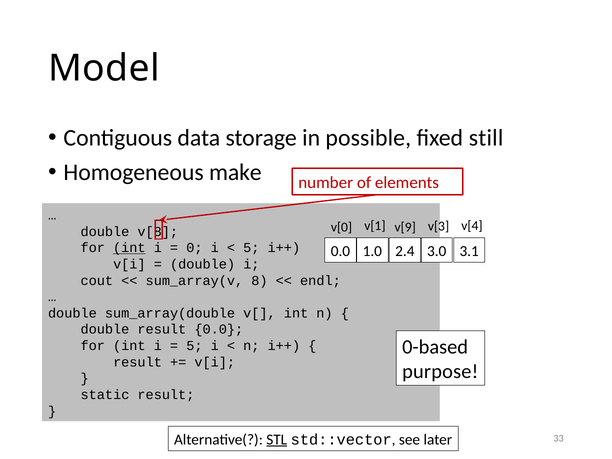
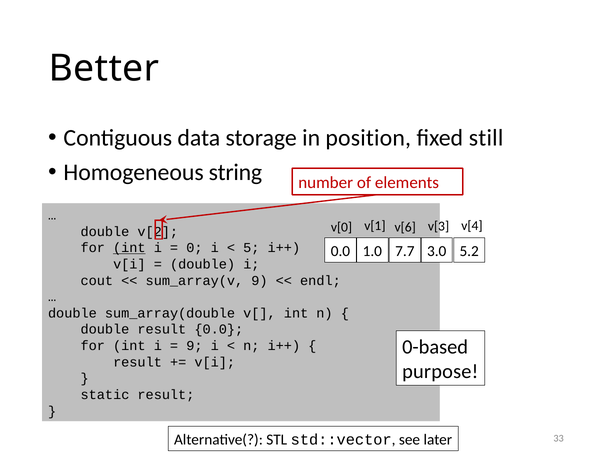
Model: Model -> Better
possible: possible -> position
make: make -> string
v[9: v[9 -> v[6
v[8: v[8 -> v[2
2.4: 2.4 -> 7.7
3.1: 3.1 -> 5.2
sum_array(v 8: 8 -> 9
5 at (194, 346): 5 -> 9
STL underline: present -> none
